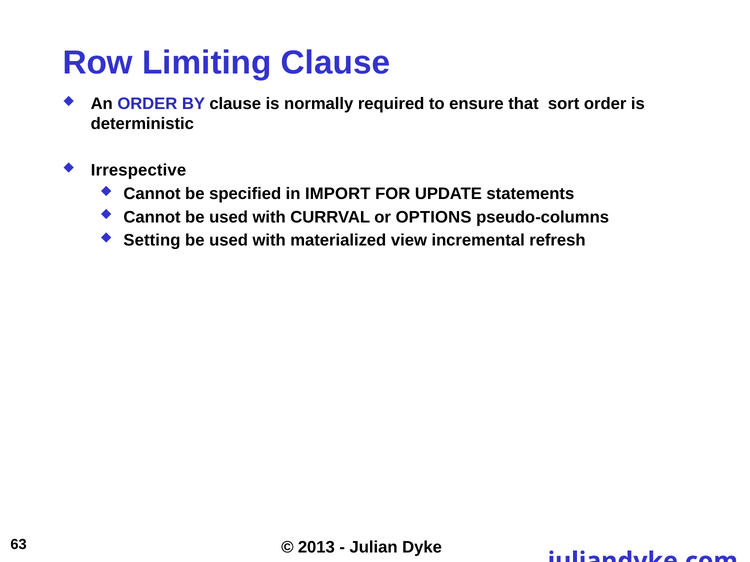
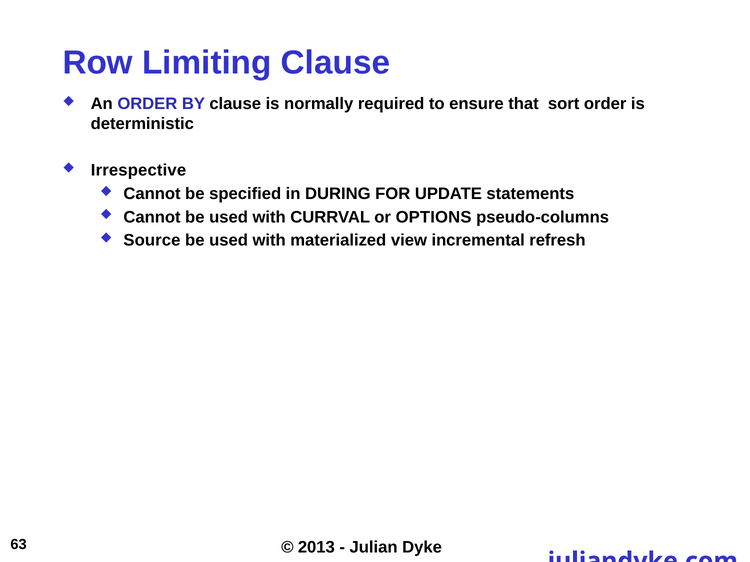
IMPORT: IMPORT -> DURING
Setting: Setting -> Source
